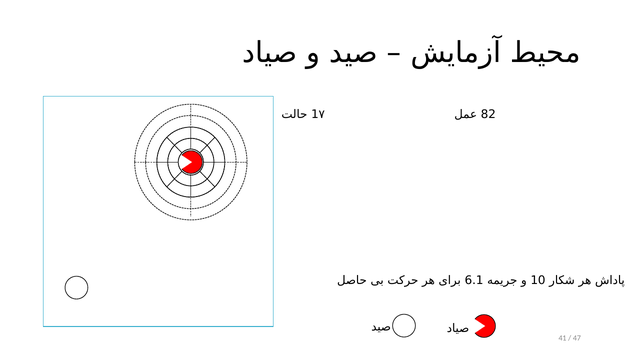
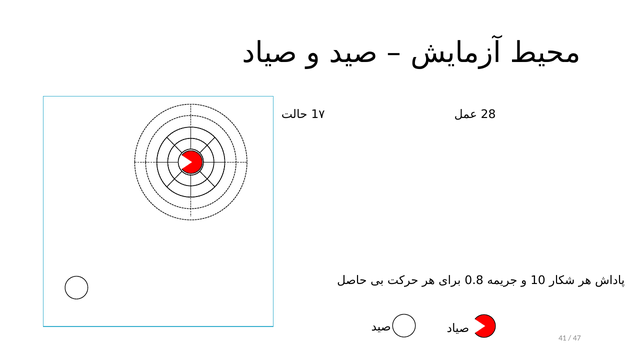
82: 82 -> 28
6.1: 6.1 -> 0.8
